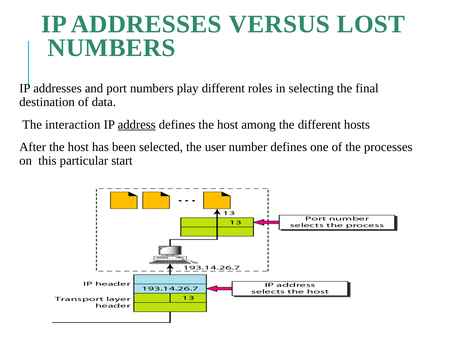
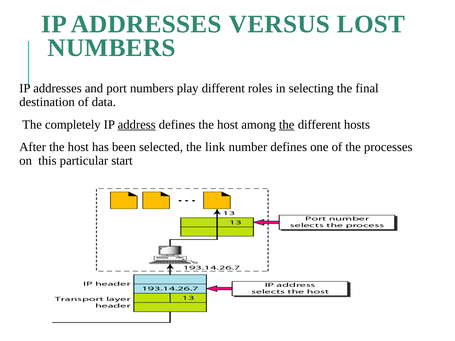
interaction: interaction -> completely
the at (287, 125) underline: none -> present
user: user -> link
